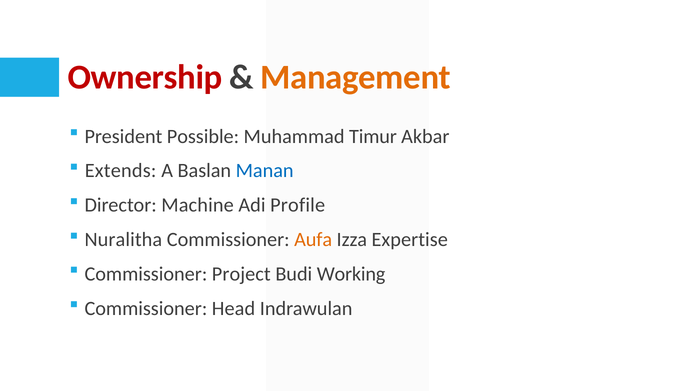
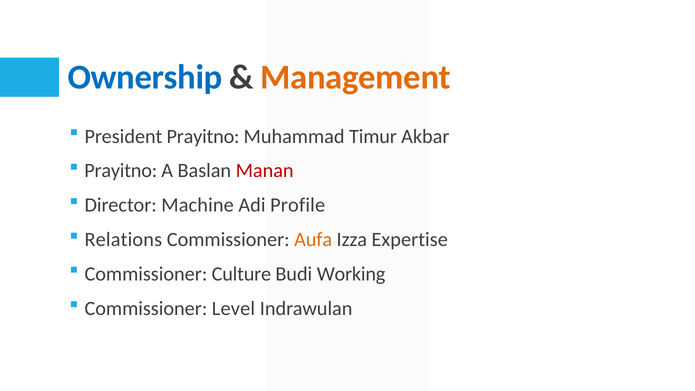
Ownership colour: red -> blue
President Possible: Possible -> Prayitno
Extends at (121, 171): Extends -> Prayitno
Manan colour: blue -> red
Nuralitha: Nuralitha -> Relations
Project: Project -> Culture
Head: Head -> Level
